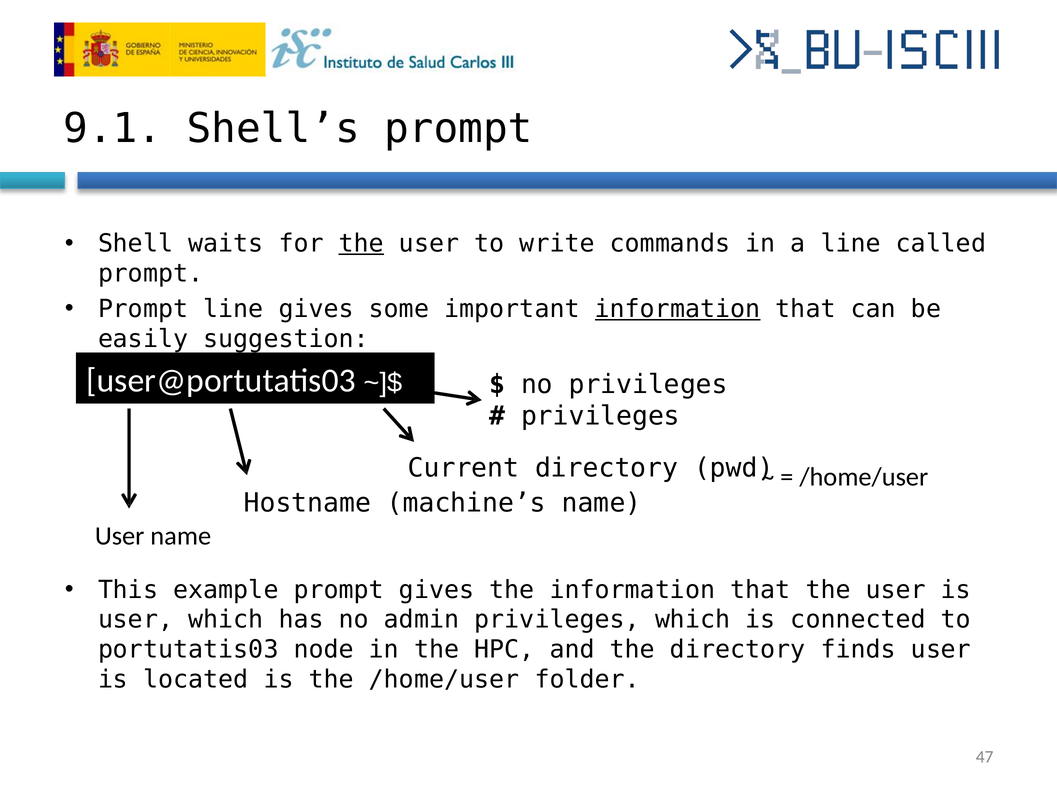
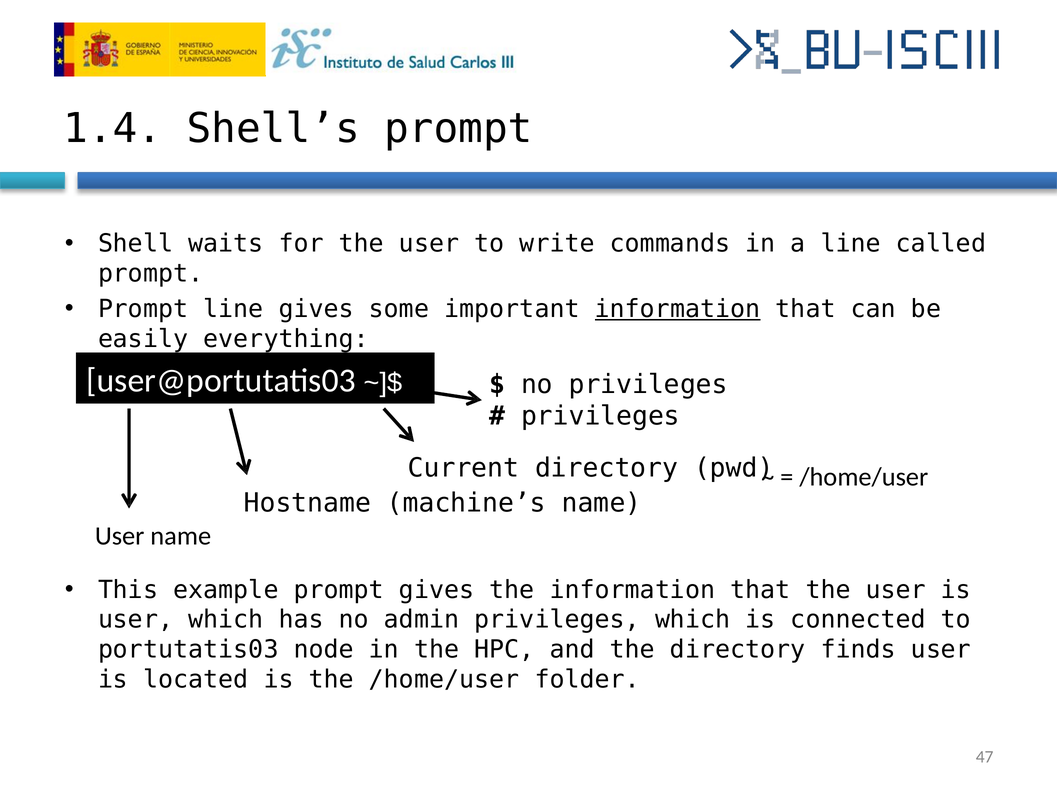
9.1: 9.1 -> 1.4
the at (361, 244) underline: present -> none
suggestion: suggestion -> everything
